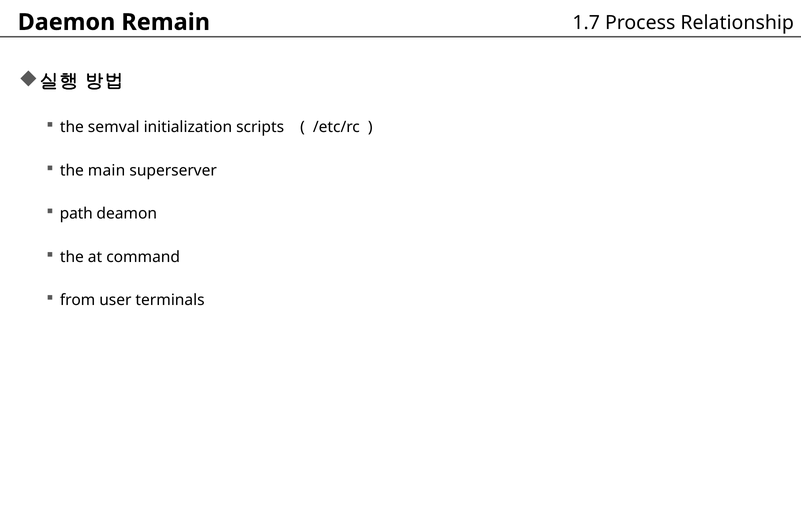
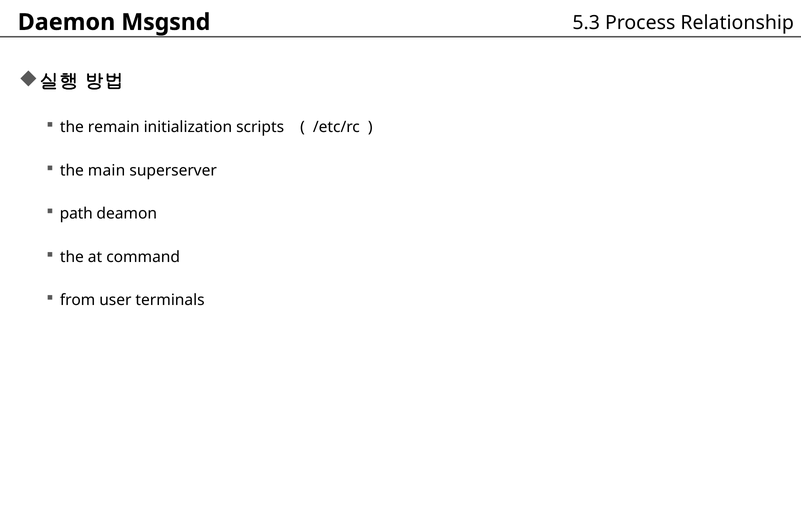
1.7: 1.7 -> 5.3
Remain: Remain -> Msgsnd
semval: semval -> remain
